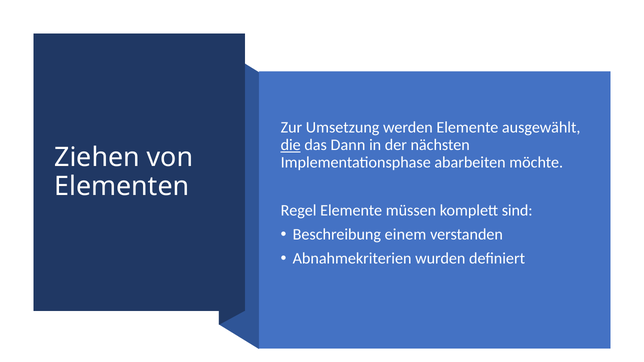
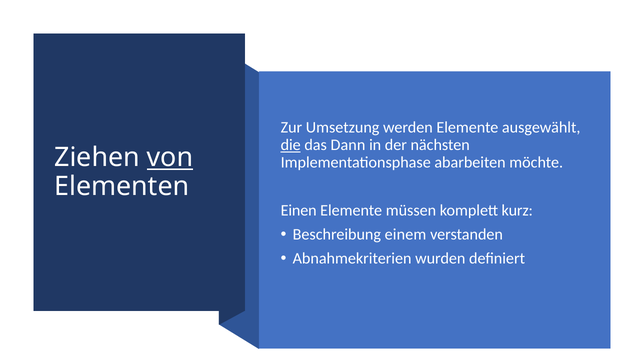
von underline: none -> present
Regel: Regel -> Einen
sind: sind -> kurz
